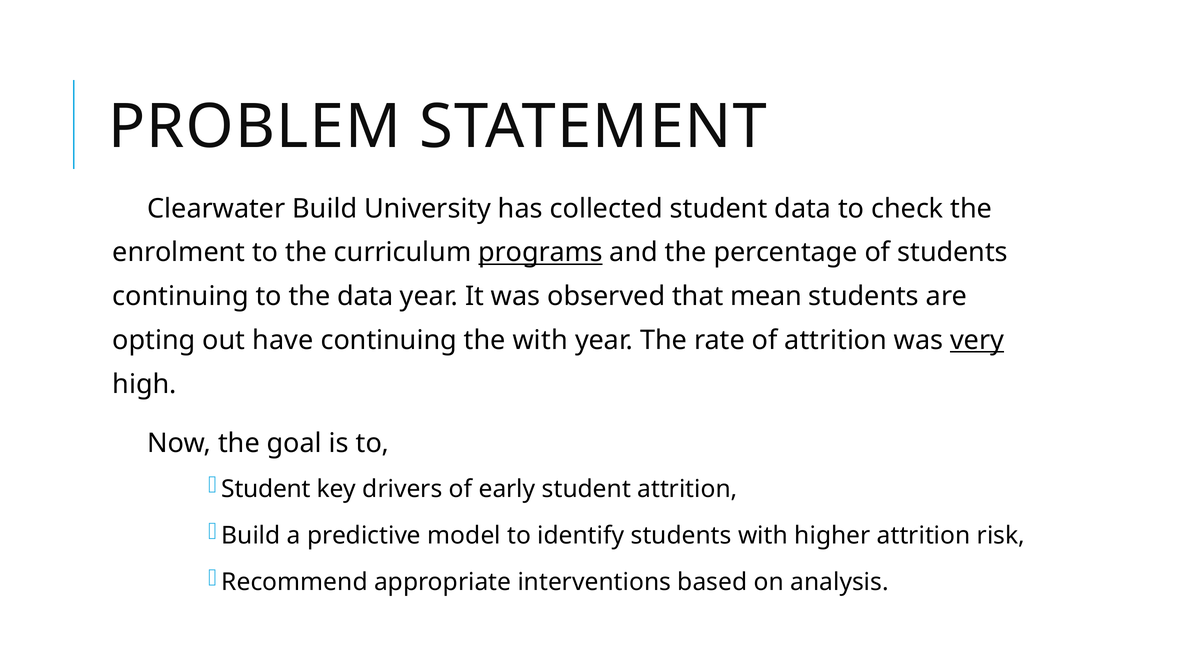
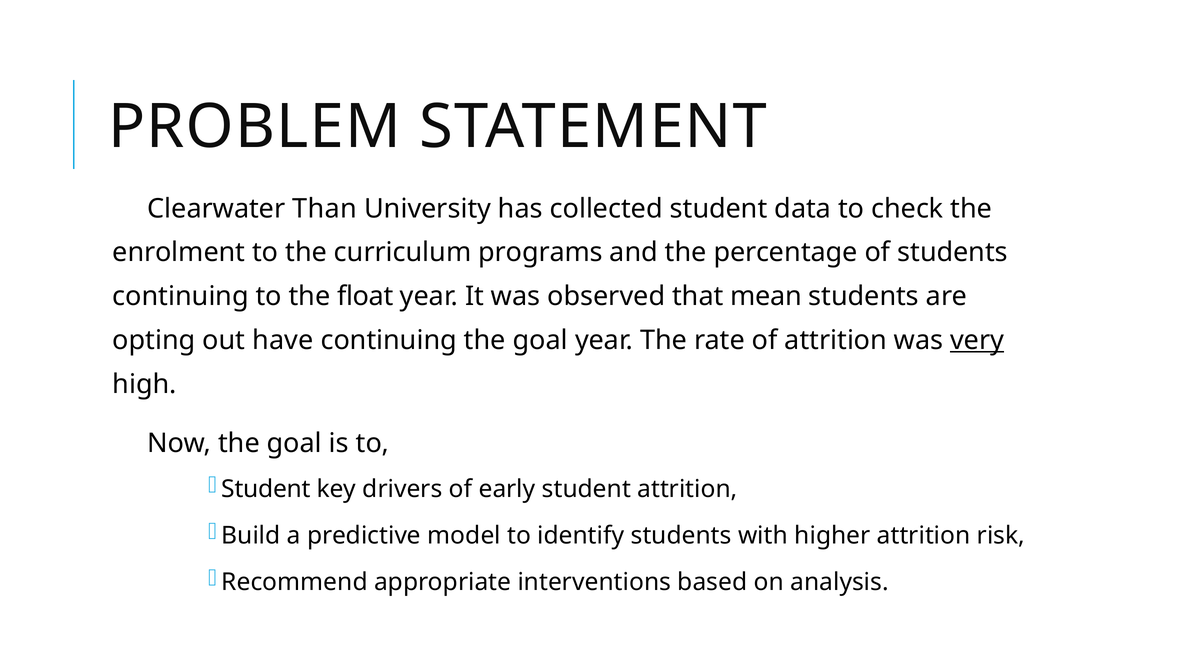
Clearwater Build: Build -> Than
programs underline: present -> none
the data: data -> float
continuing the with: with -> goal
